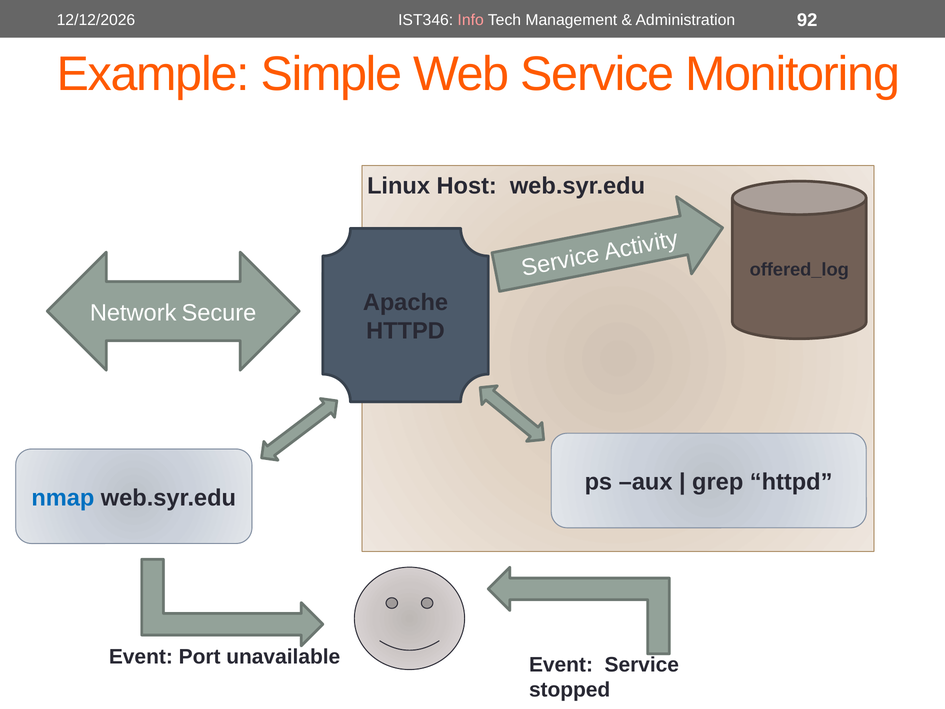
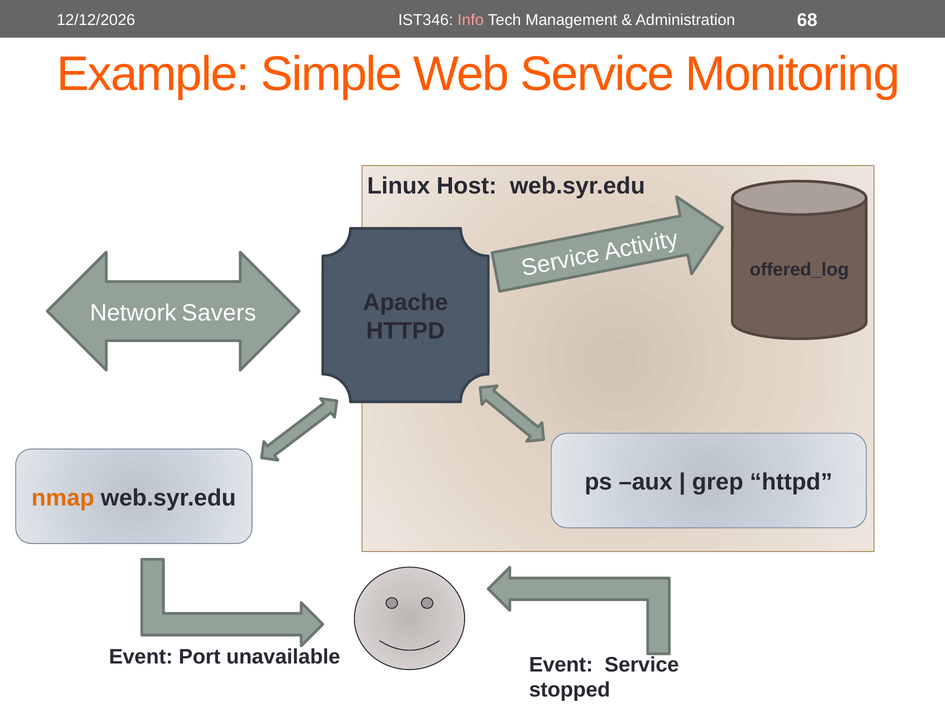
92: 92 -> 68
Secure: Secure -> Savers
nmap colour: blue -> orange
